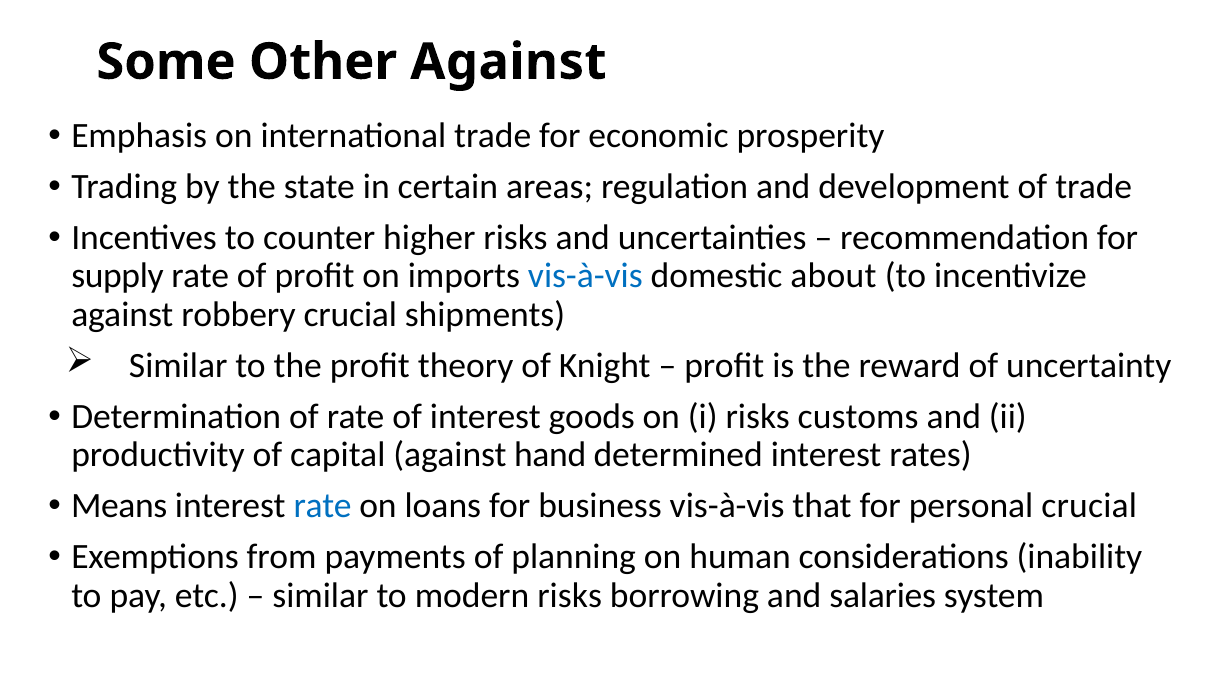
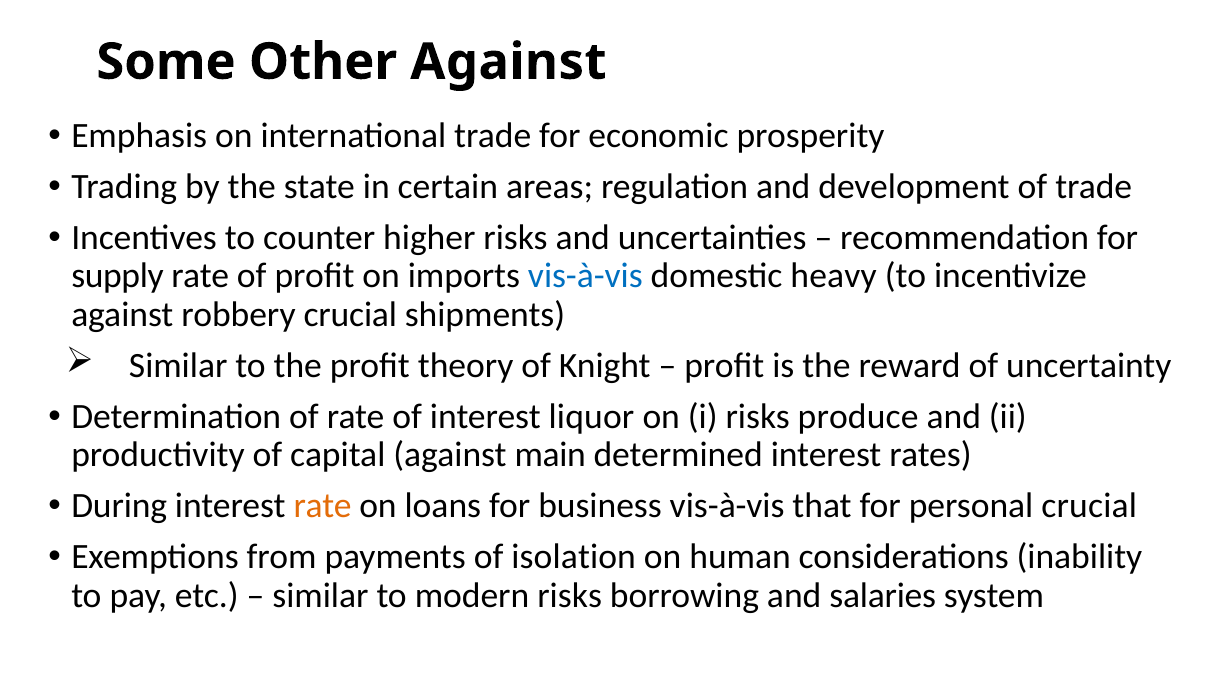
about: about -> heavy
goods: goods -> liquor
customs: customs -> produce
hand: hand -> main
Means: Means -> During
rate at (323, 506) colour: blue -> orange
planning: planning -> isolation
